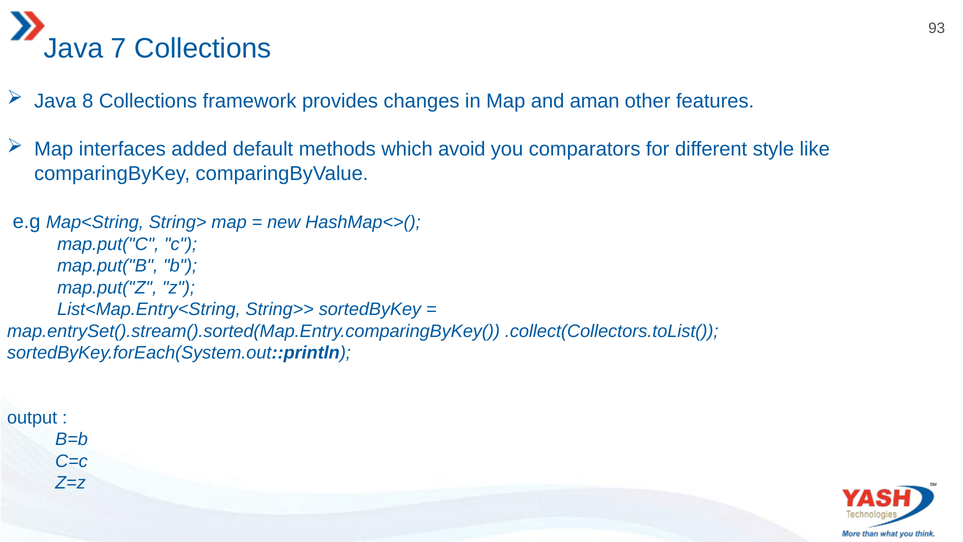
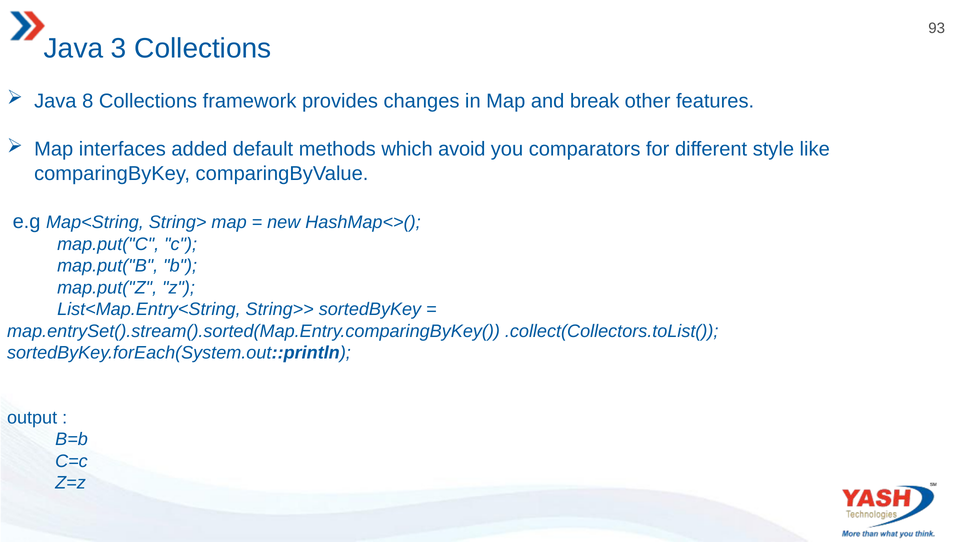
7: 7 -> 3
aman: aman -> break
